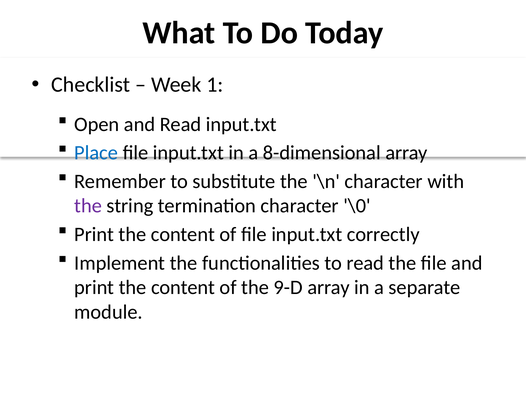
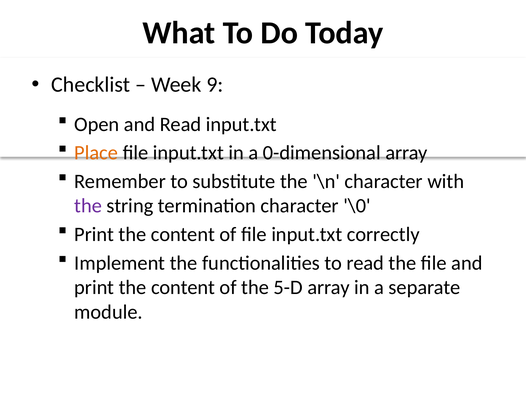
1: 1 -> 9
Place colour: blue -> orange
8-dimensional: 8-dimensional -> 0-dimensional
9-D: 9-D -> 5-D
